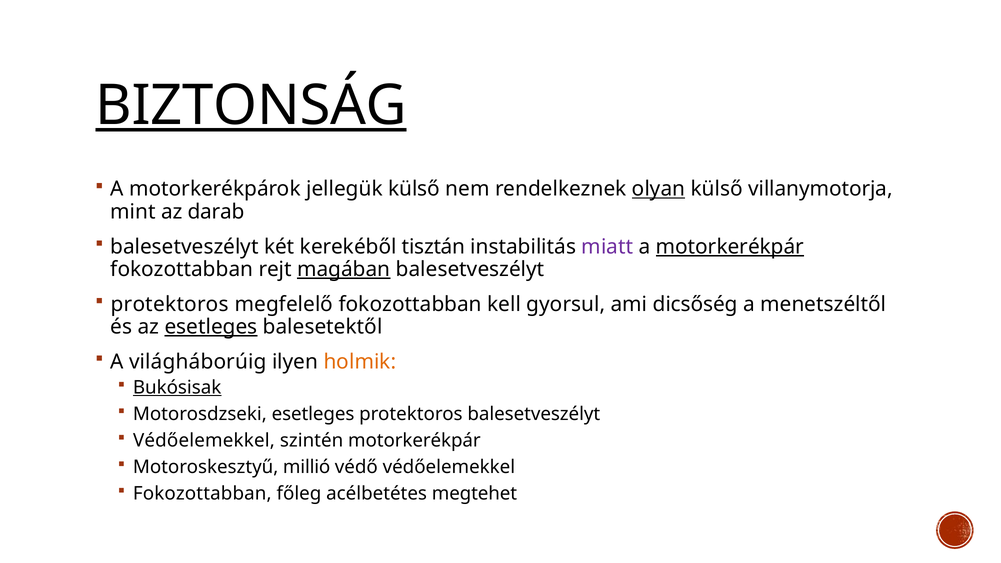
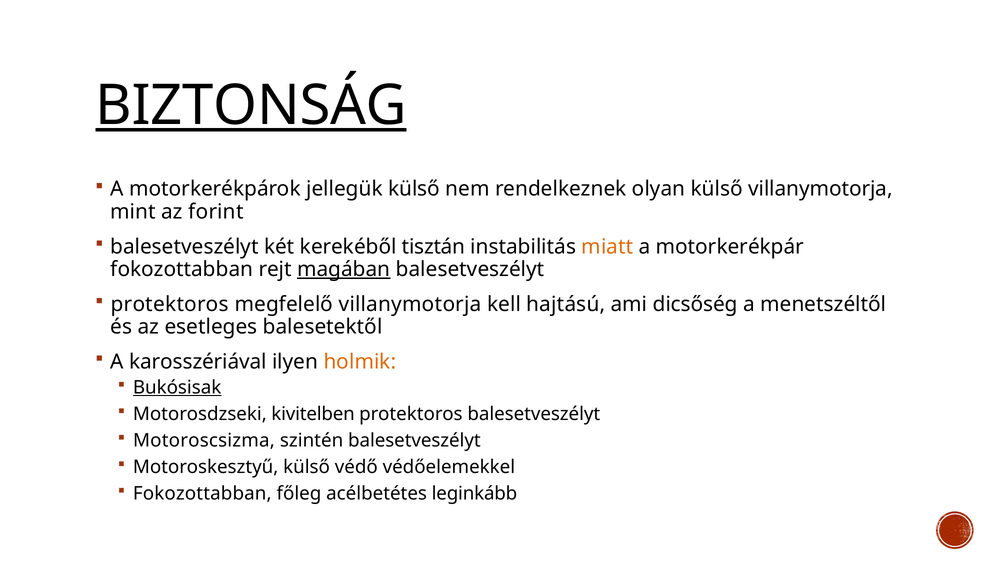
olyan underline: present -> none
darab: darab -> forint
miatt colour: purple -> orange
motorkerékpár at (730, 247) underline: present -> none
megfelelő fokozottabban: fokozottabban -> villanymotorja
gyorsul: gyorsul -> hajtású
esetleges at (211, 327) underline: present -> none
világháborúig: világháborúig -> karosszériával
Motorosdzseki esetleges: esetleges -> kivitelben
Védőelemekkel at (204, 441): Védőelemekkel -> Motoroscsizma
szintén motorkerékpár: motorkerékpár -> balesetveszélyt
Motoroskesztyű millió: millió -> külső
megtehet: megtehet -> leginkább
